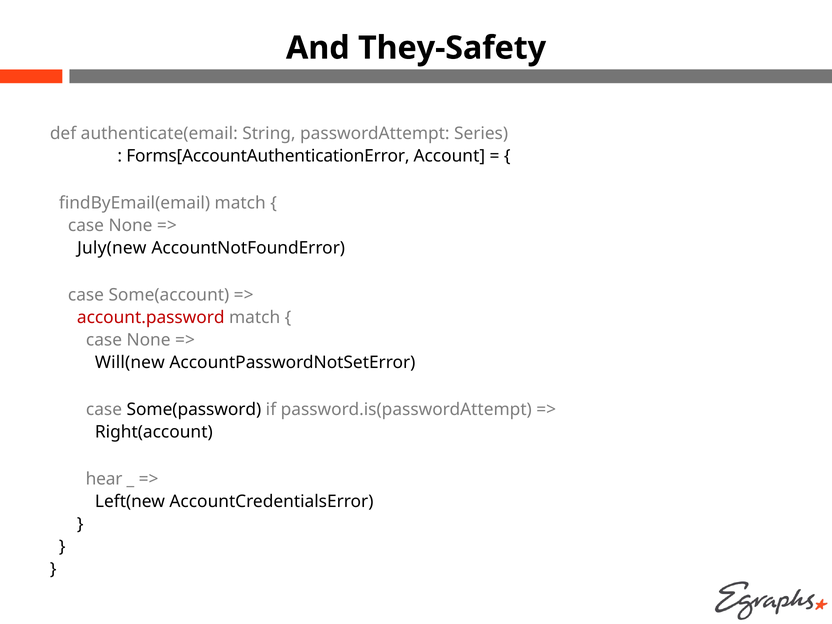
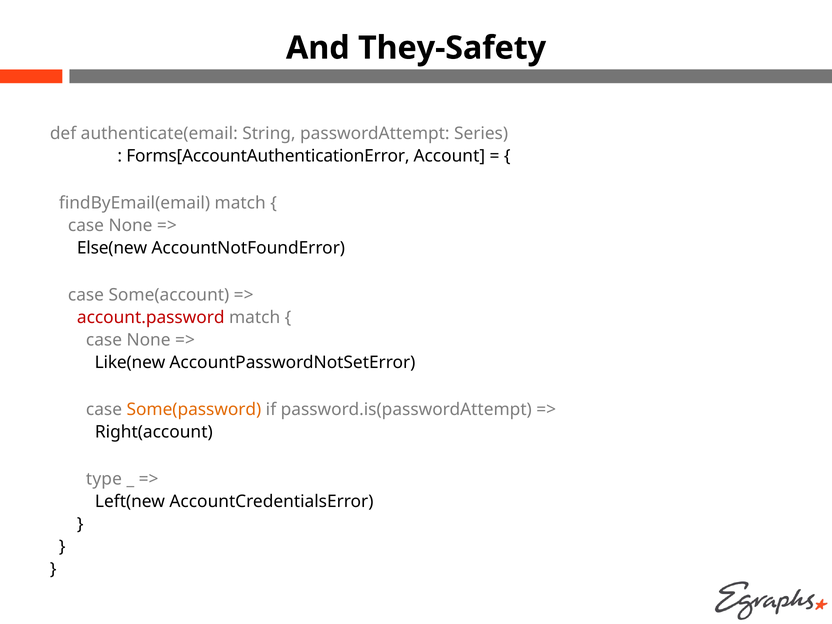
July(new: July(new -> Else(new
Will(new: Will(new -> Like(new
Some(password colour: black -> orange
hear: hear -> type
